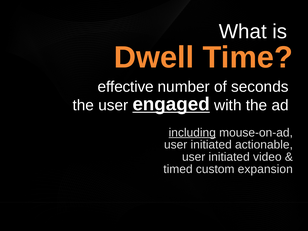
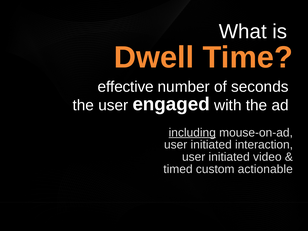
engaged underline: present -> none
actionable: actionable -> interaction
expansion: expansion -> actionable
